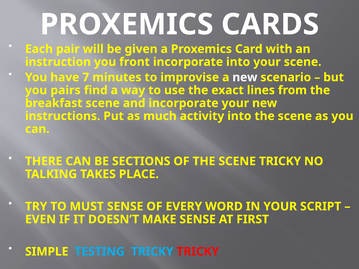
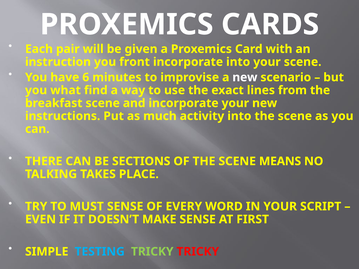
7: 7 -> 6
pairs: pairs -> what
SCENE TRICKY: TRICKY -> MEANS
TRICKY at (152, 252) colour: light blue -> light green
